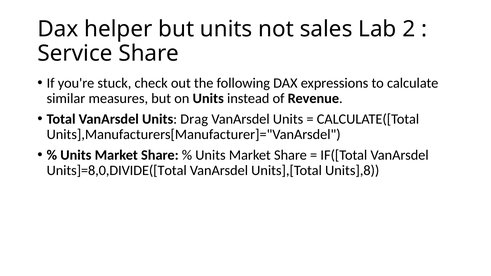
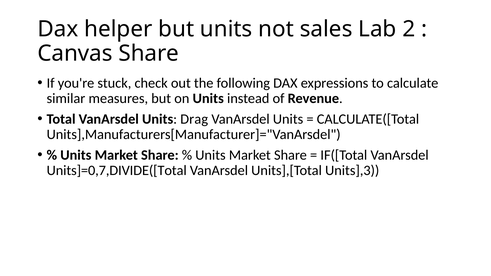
Service: Service -> Canvas
Units]=8,0,DIVIDE([Total: Units]=8,0,DIVIDE([Total -> Units]=0,7,DIVIDE([Total
Units],8: Units],8 -> Units],3
